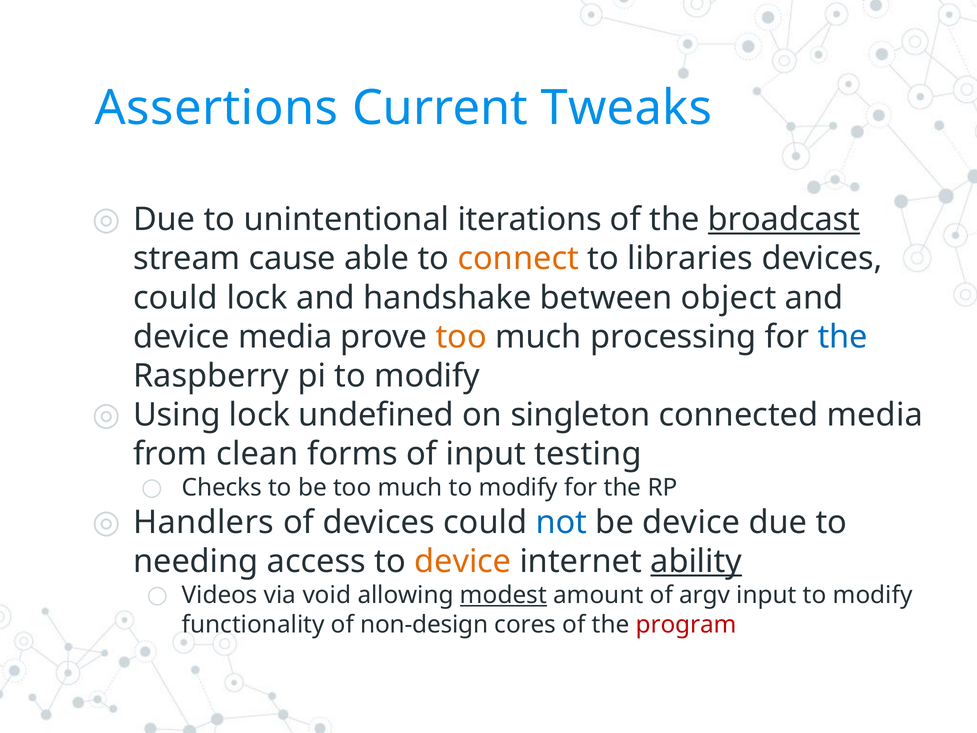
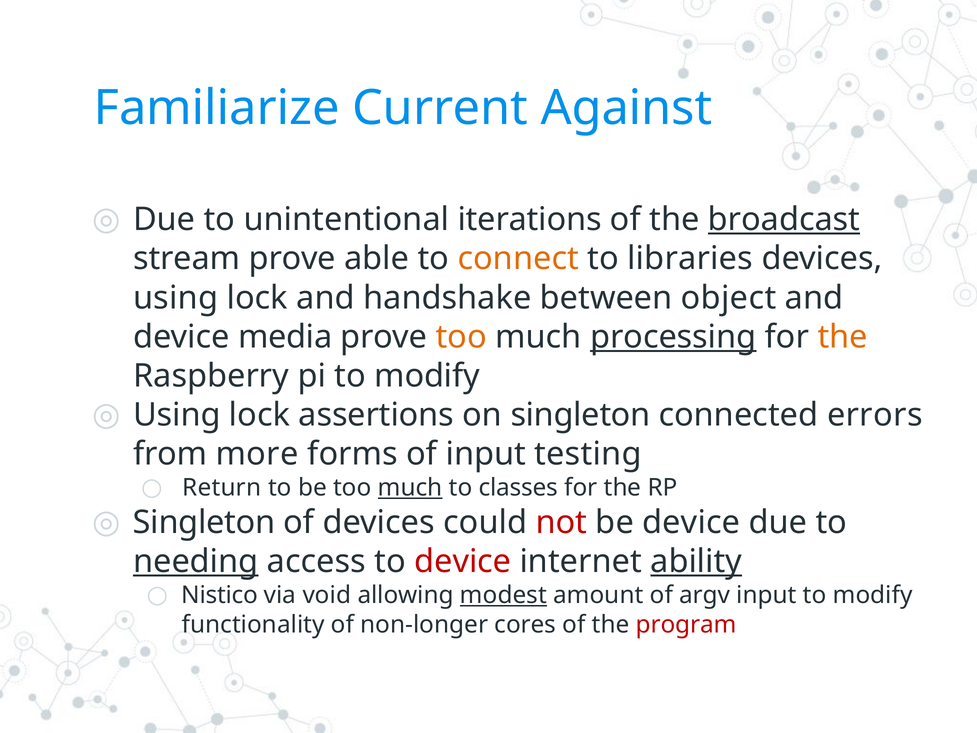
Assertions: Assertions -> Familiarize
Tweaks: Tweaks -> Against
stream cause: cause -> prove
could at (176, 298): could -> using
processing underline: none -> present
the at (843, 337) colour: blue -> orange
undefined: undefined -> assertions
connected media: media -> errors
clean: clean -> more
Checks: Checks -> Return
much at (410, 488) underline: none -> present
modify at (518, 488): modify -> classes
Handlers at (204, 522): Handlers -> Singleton
not colour: blue -> red
needing underline: none -> present
device at (463, 561) colour: orange -> red
Videos: Videos -> Nistico
non-design: non-design -> non-longer
